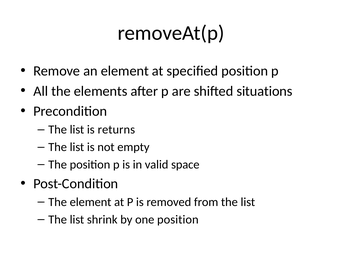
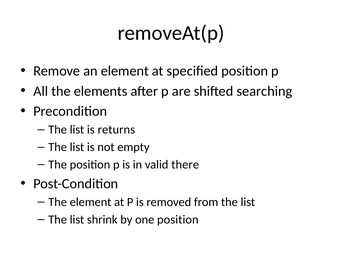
situations: situations -> searching
space: space -> there
